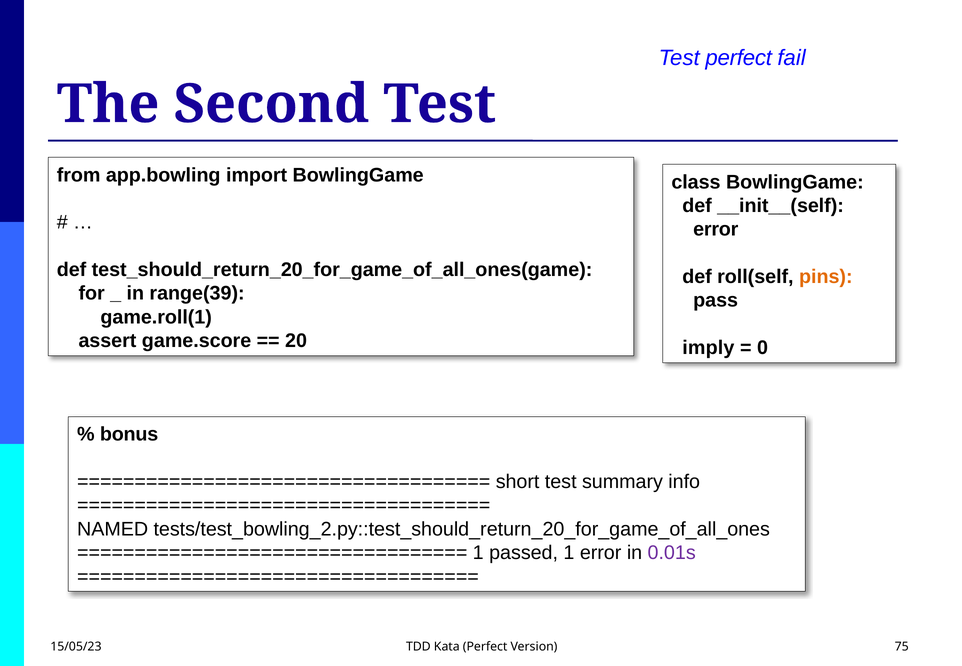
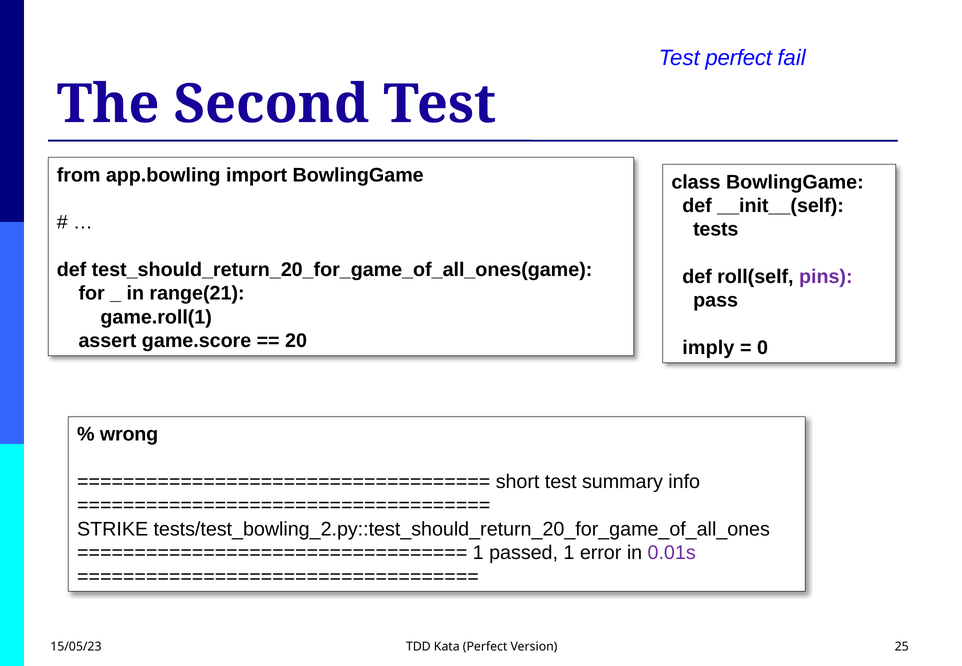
error at (716, 229): error -> tests
pins colour: orange -> purple
range(39: range(39 -> range(21
bonus: bonus -> wrong
NAMED: NAMED -> STRIKE
75: 75 -> 25
